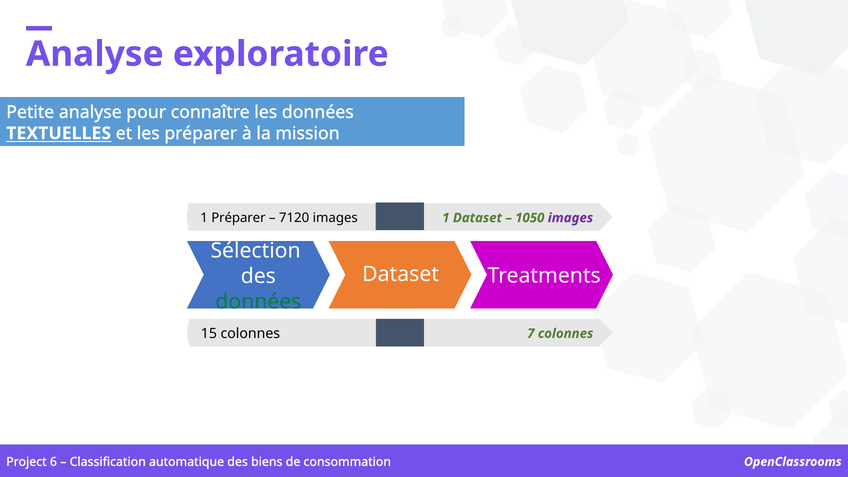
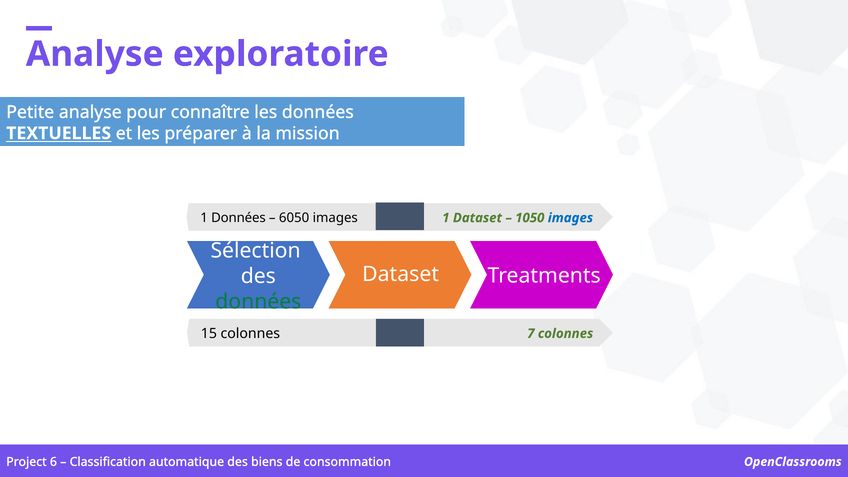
1 Préparer: Préparer -> Données
7120: 7120 -> 6050
images at (570, 218) colour: purple -> blue
